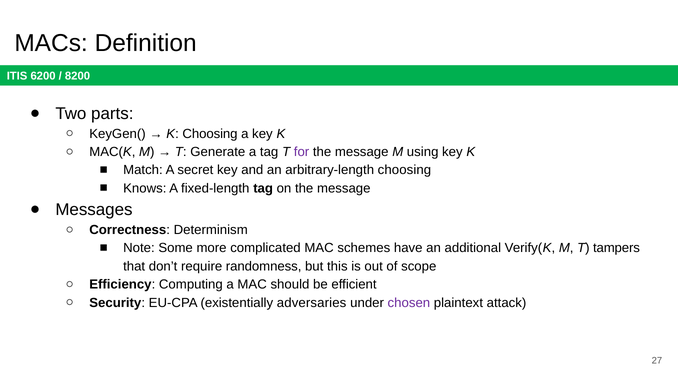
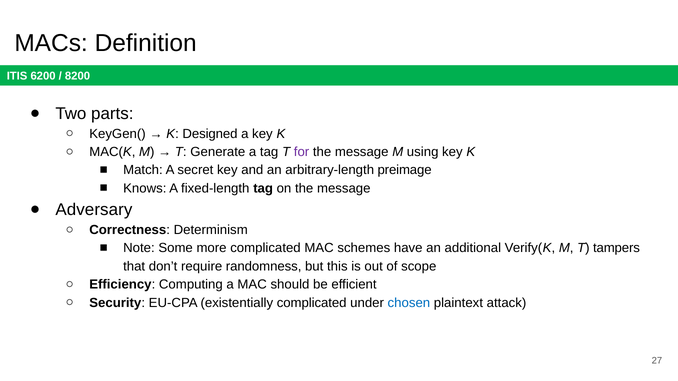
K Choosing: Choosing -> Designed
arbitrary-length choosing: choosing -> preimage
Messages: Messages -> Adversary
existentially adversaries: adversaries -> complicated
chosen colour: purple -> blue
